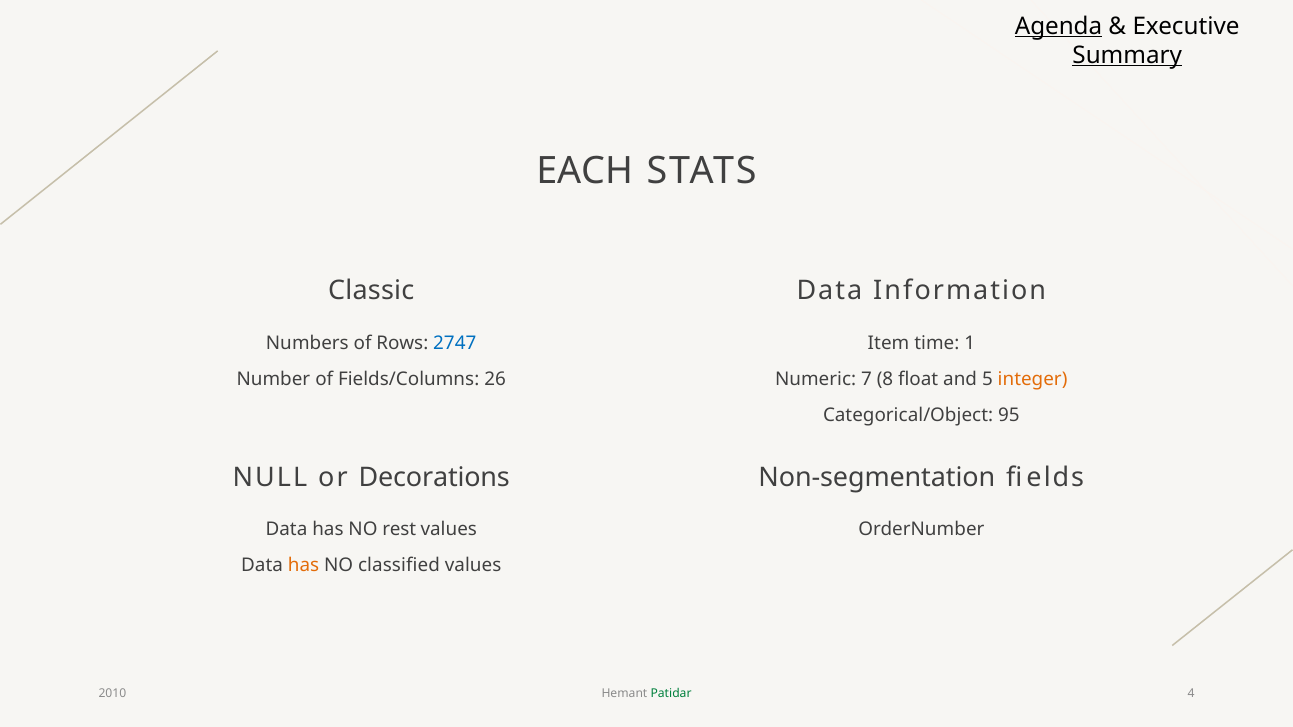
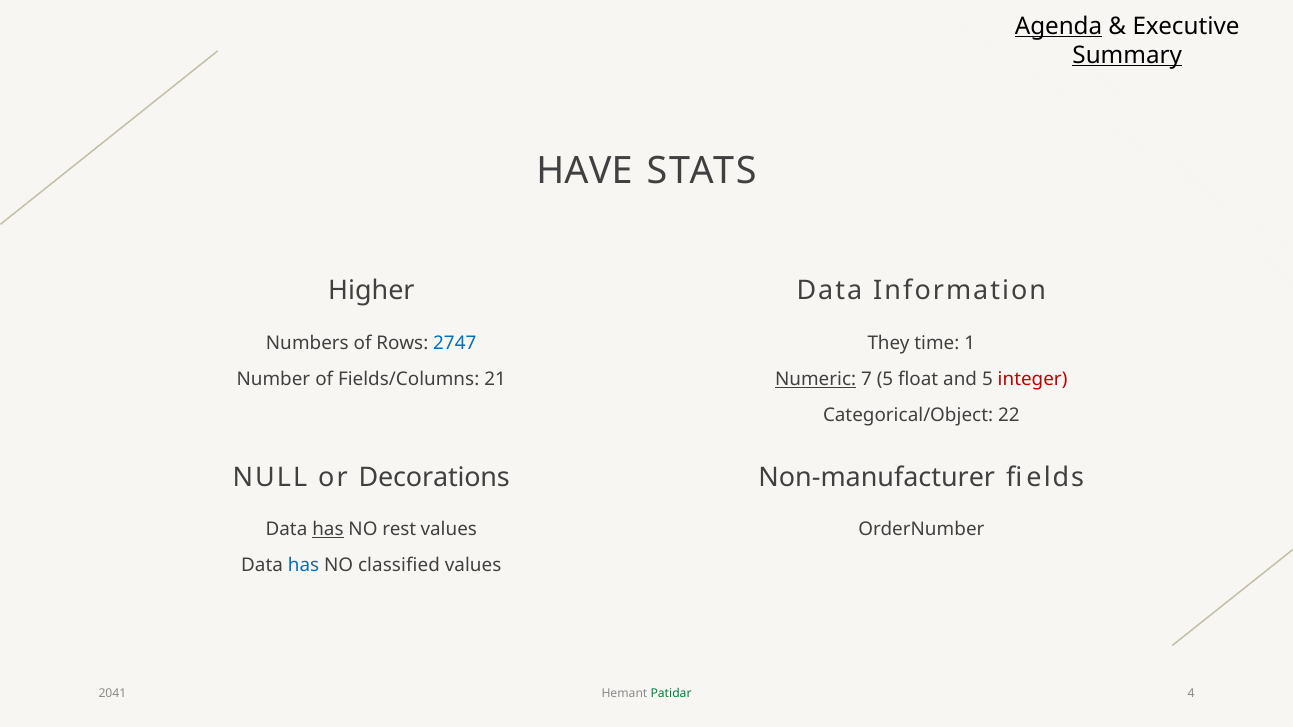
EACH: EACH -> HAVE
Classic: Classic -> Higher
Item: Item -> They
26: 26 -> 21
Numeric underline: none -> present
7 8: 8 -> 5
integer colour: orange -> red
95: 95 -> 22
Non-segmentation: Non-segmentation -> Non-manufacturer
has at (328, 529) underline: none -> present
has at (304, 565) colour: orange -> blue
2010: 2010 -> 2041
